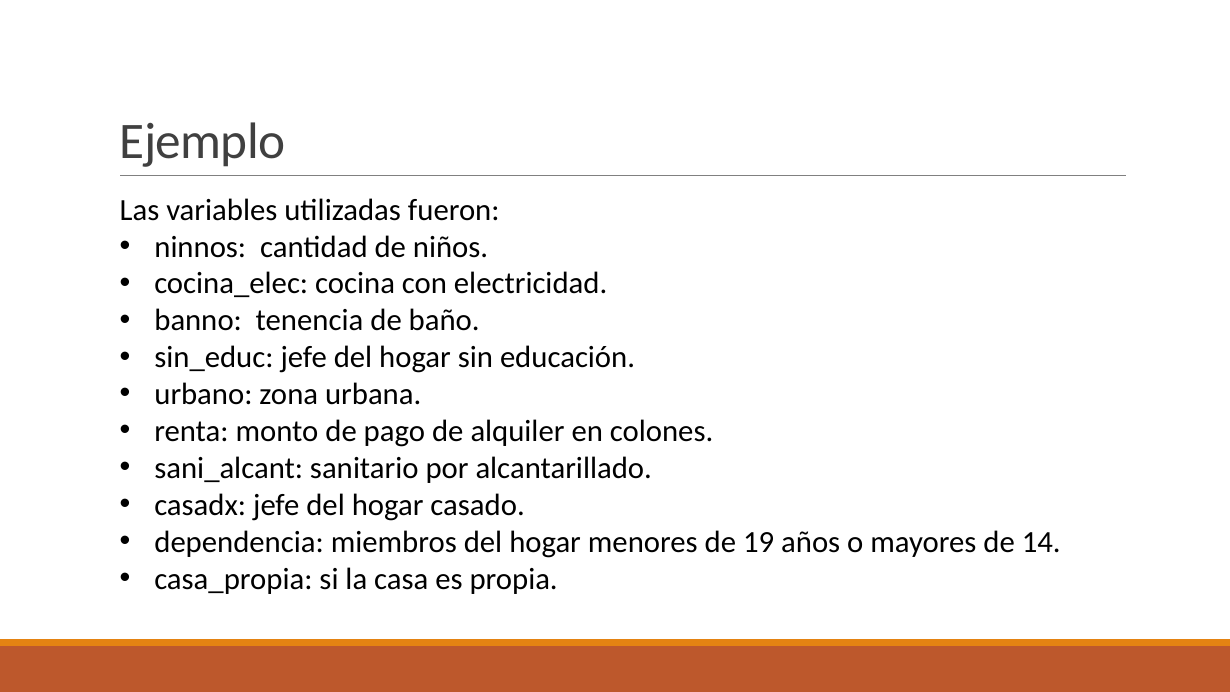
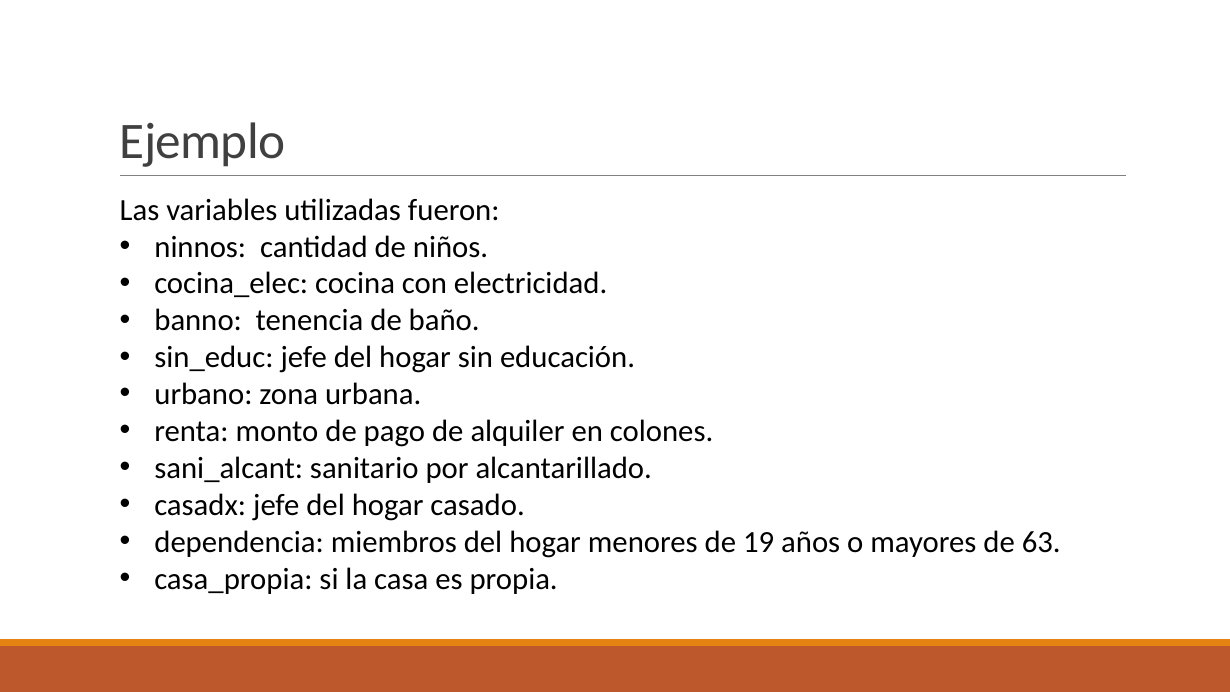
14: 14 -> 63
